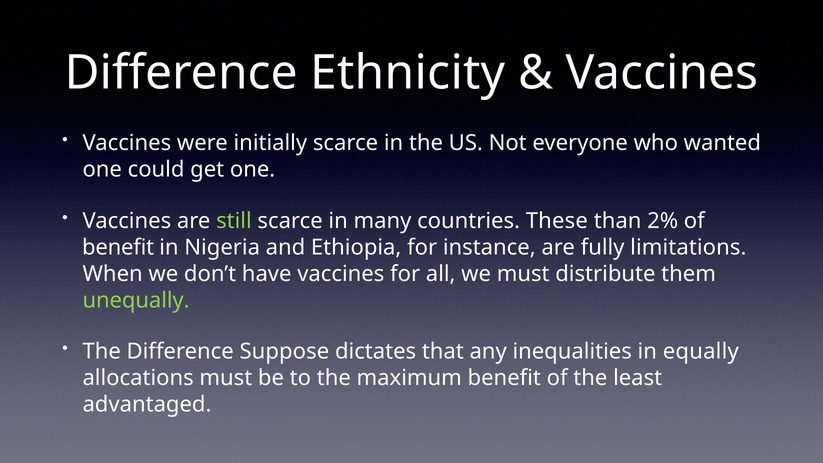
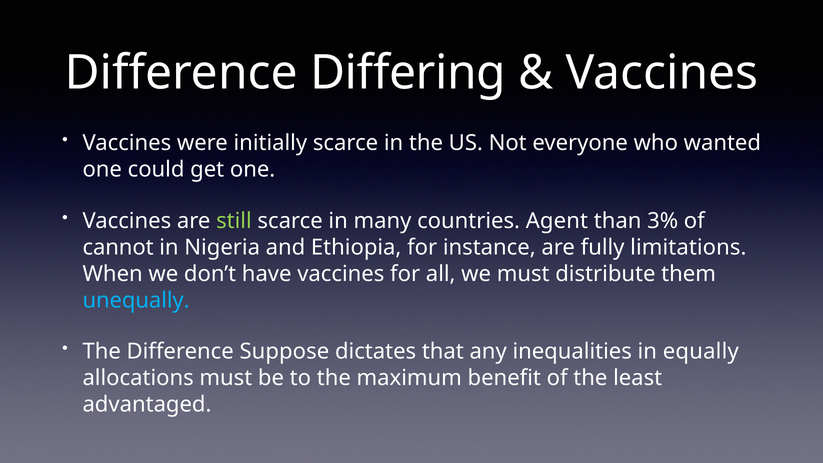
Ethnicity: Ethnicity -> Differing
These: These -> Agent
2%: 2% -> 3%
benefit at (118, 247): benefit -> cannot
unequally colour: light green -> light blue
